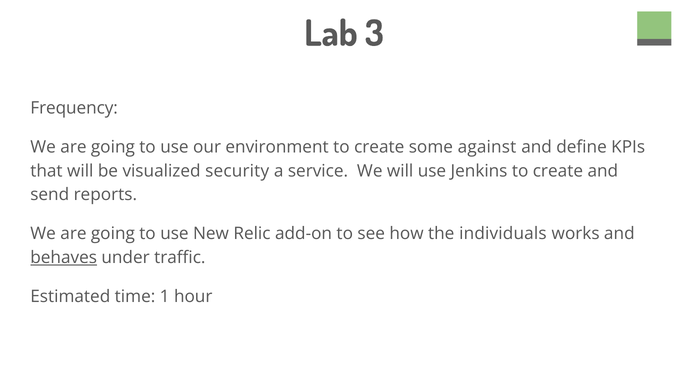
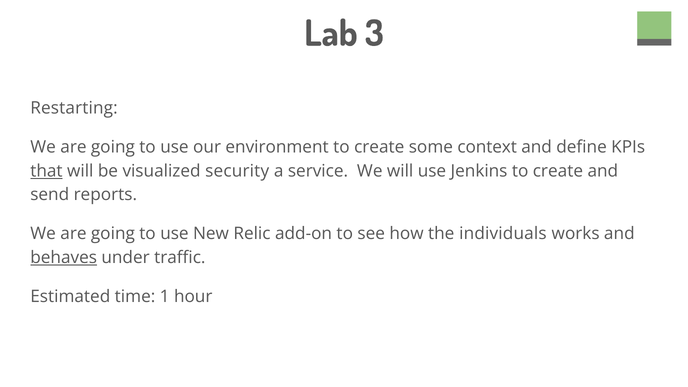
Frequency: Frequency -> Restarting
against: against -> context
that underline: none -> present
